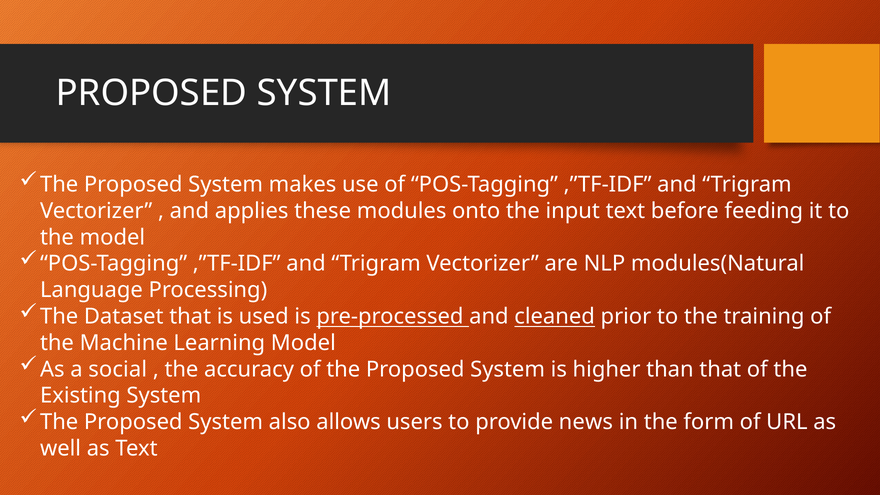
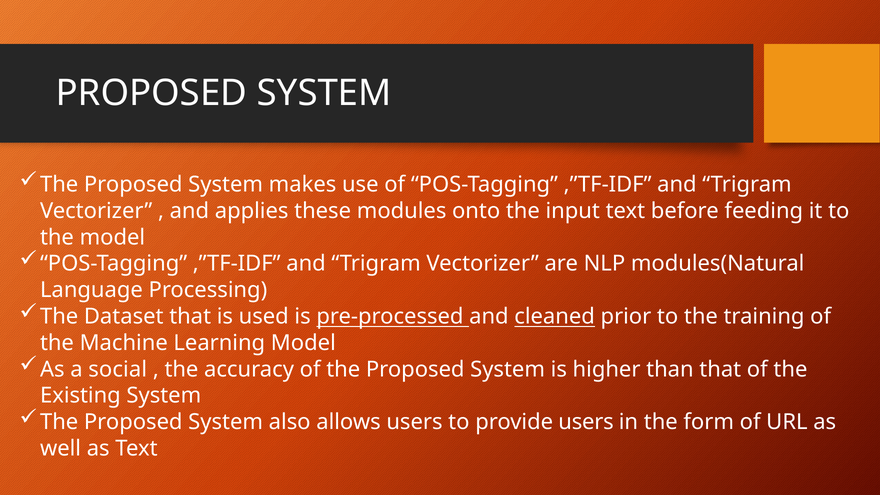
provide news: news -> users
